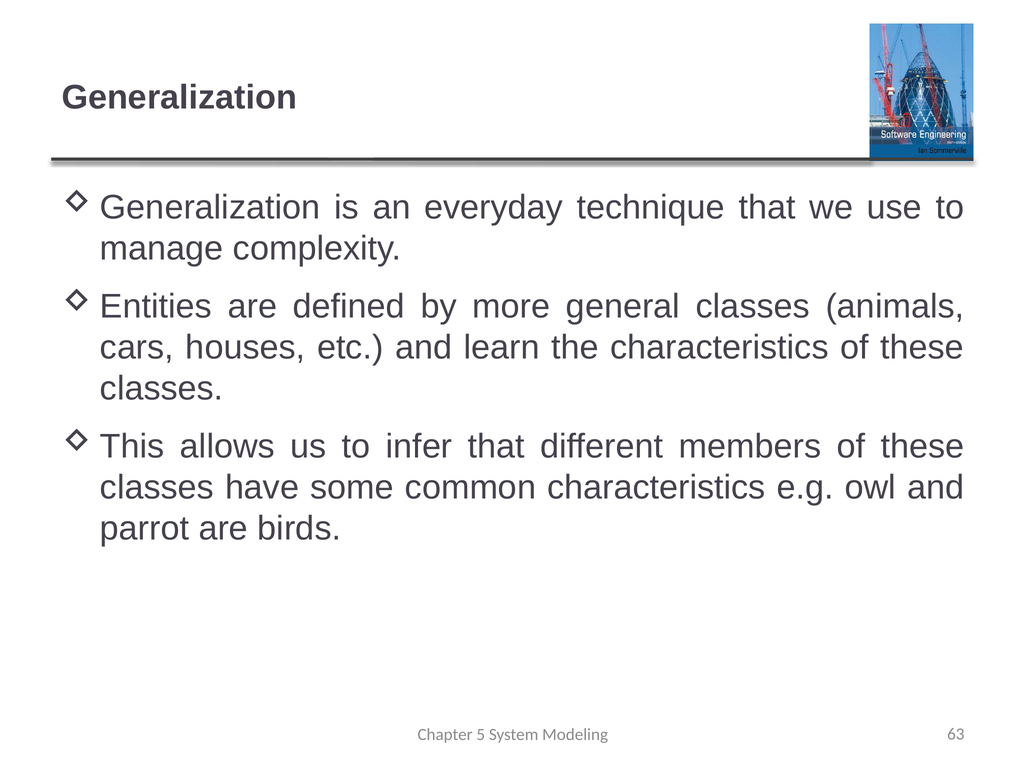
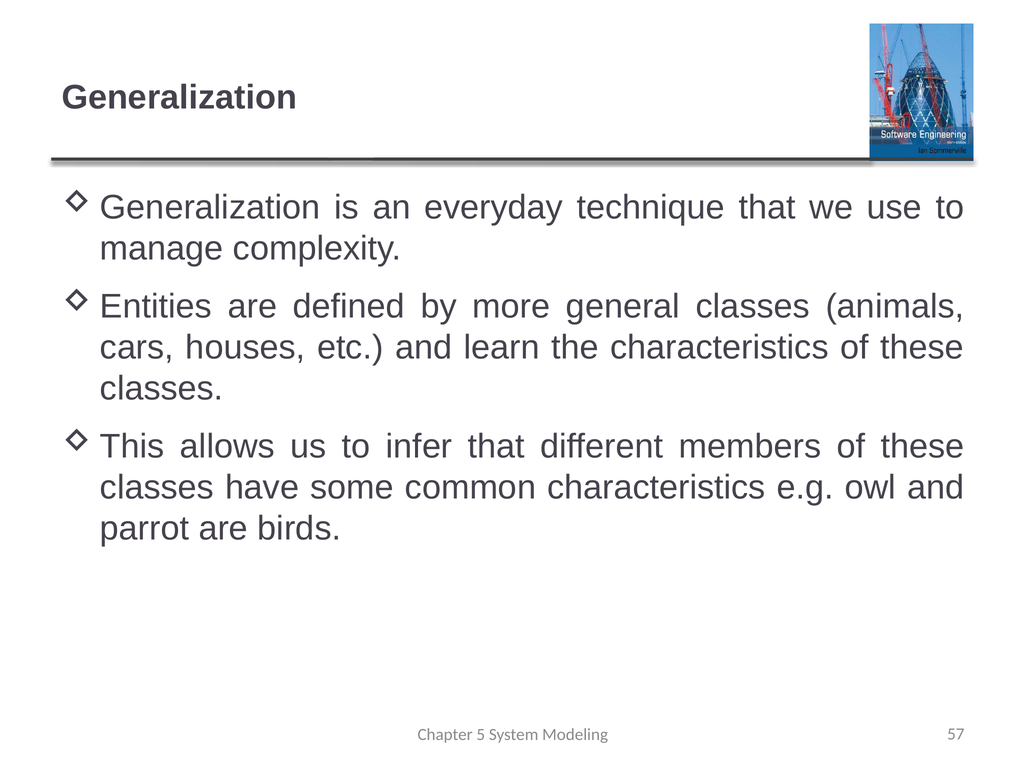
63: 63 -> 57
